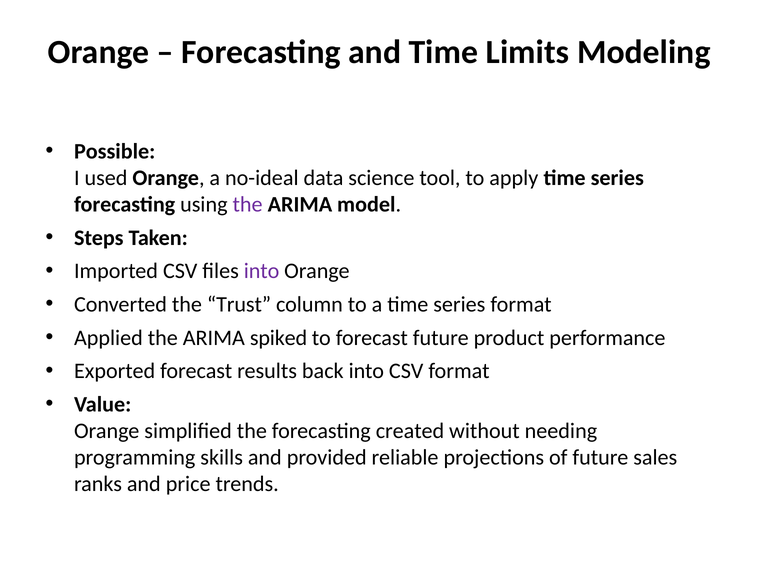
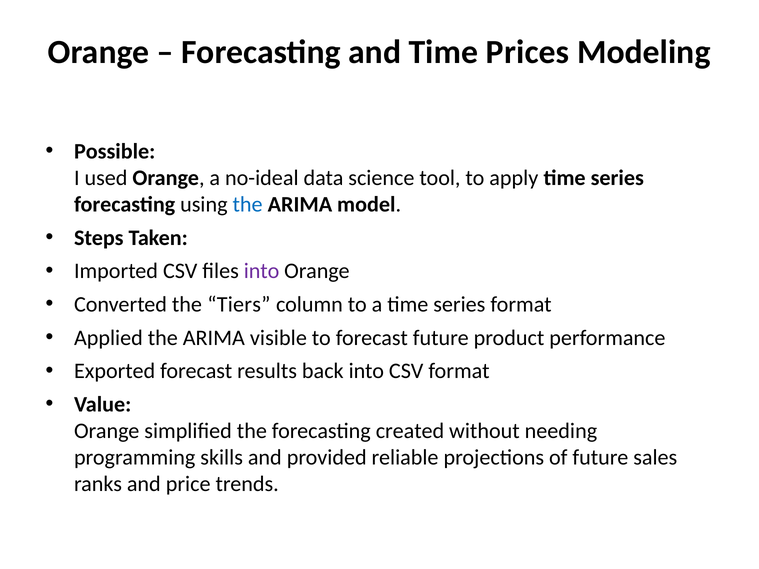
Limits: Limits -> Prices
the at (248, 205) colour: purple -> blue
Trust: Trust -> Tiers
spiked: spiked -> visible
